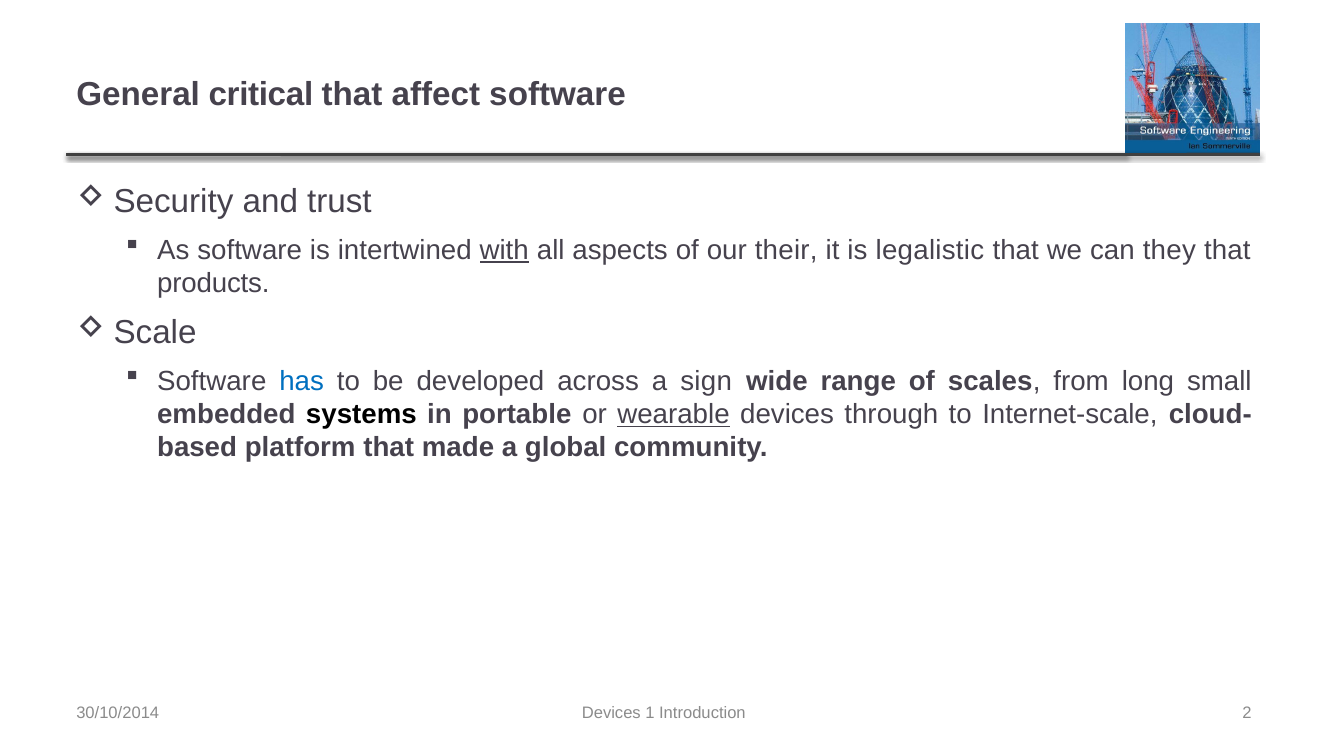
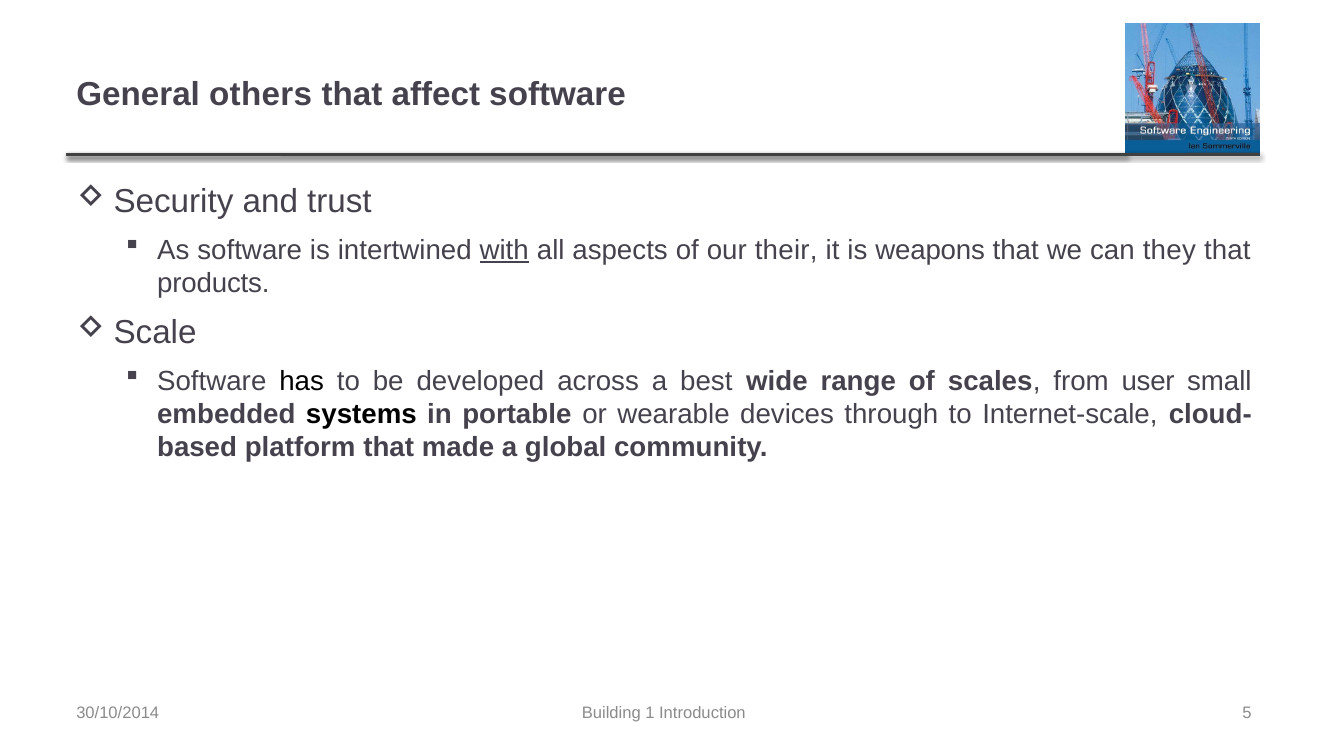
critical: critical -> others
legalistic: legalistic -> weapons
has colour: blue -> black
sign: sign -> best
long: long -> user
wearable underline: present -> none
Devices at (611, 713): Devices -> Building
2: 2 -> 5
